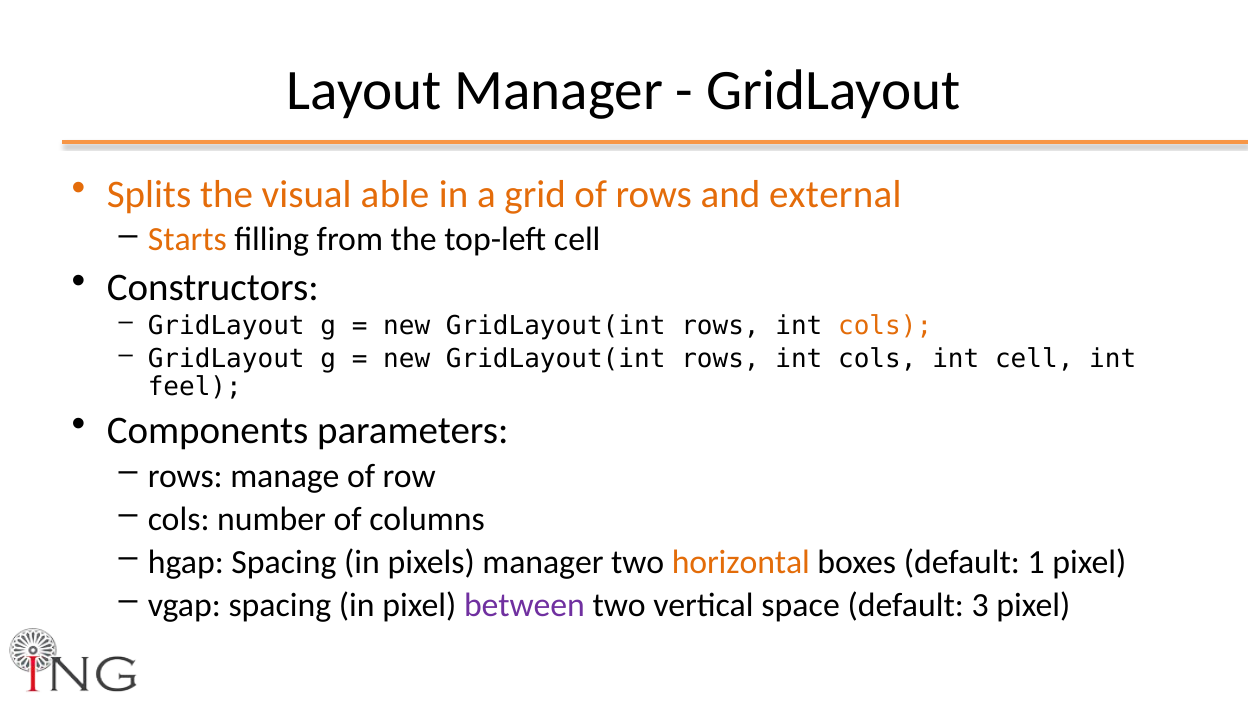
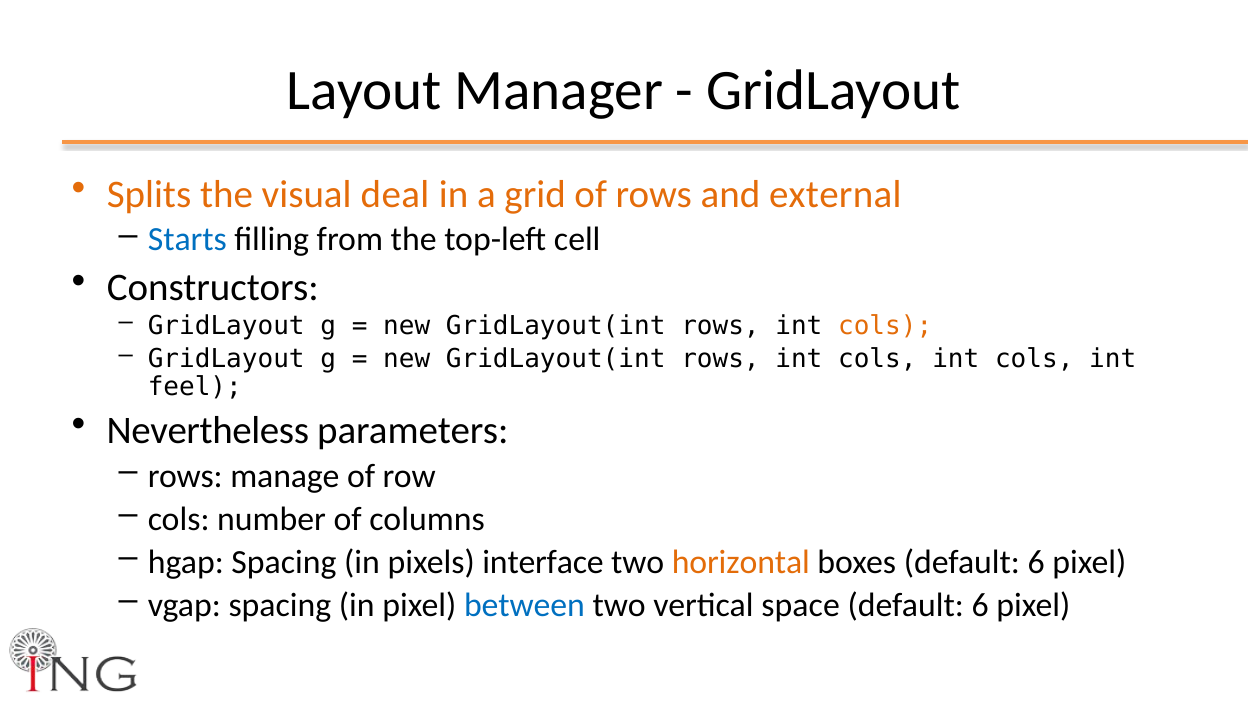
able: able -> deal
Starts colour: orange -> blue
cols int cell: cell -> cols
Components: Components -> Nevertheless
pixels manager: manager -> interface
boxes default 1: 1 -> 6
between colour: purple -> blue
3 at (980, 605): 3 -> 6
